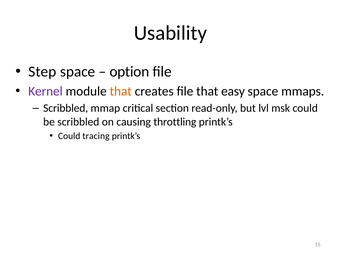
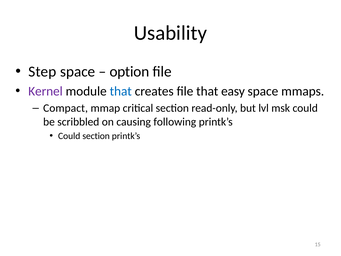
that at (121, 91) colour: orange -> blue
Scribbled at (66, 108): Scribbled -> Compact
throttling: throttling -> following
Could tracing: tracing -> section
